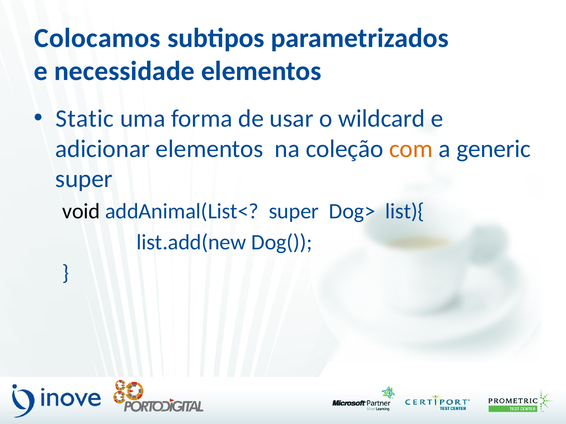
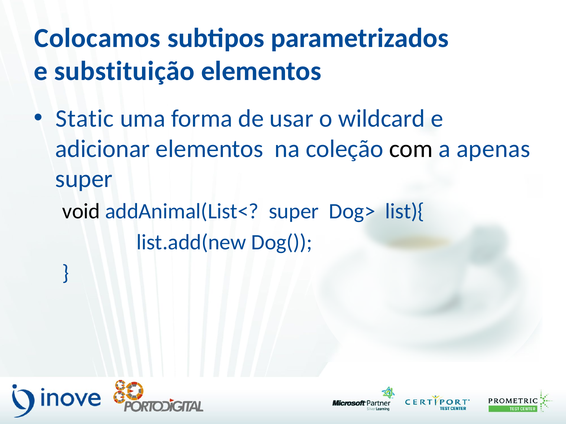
necessidade: necessidade -> substituição
com colour: orange -> black
generic: generic -> apenas
